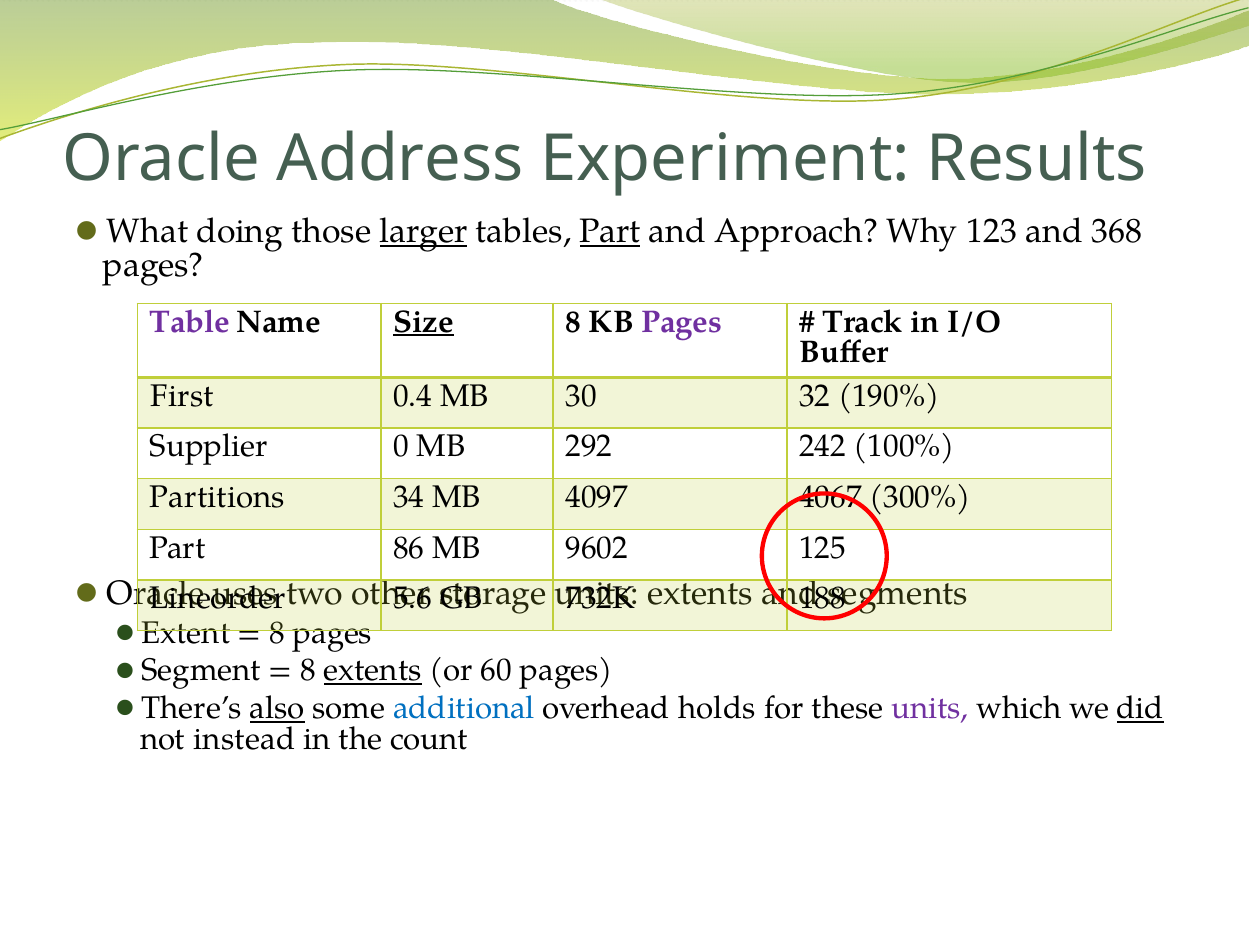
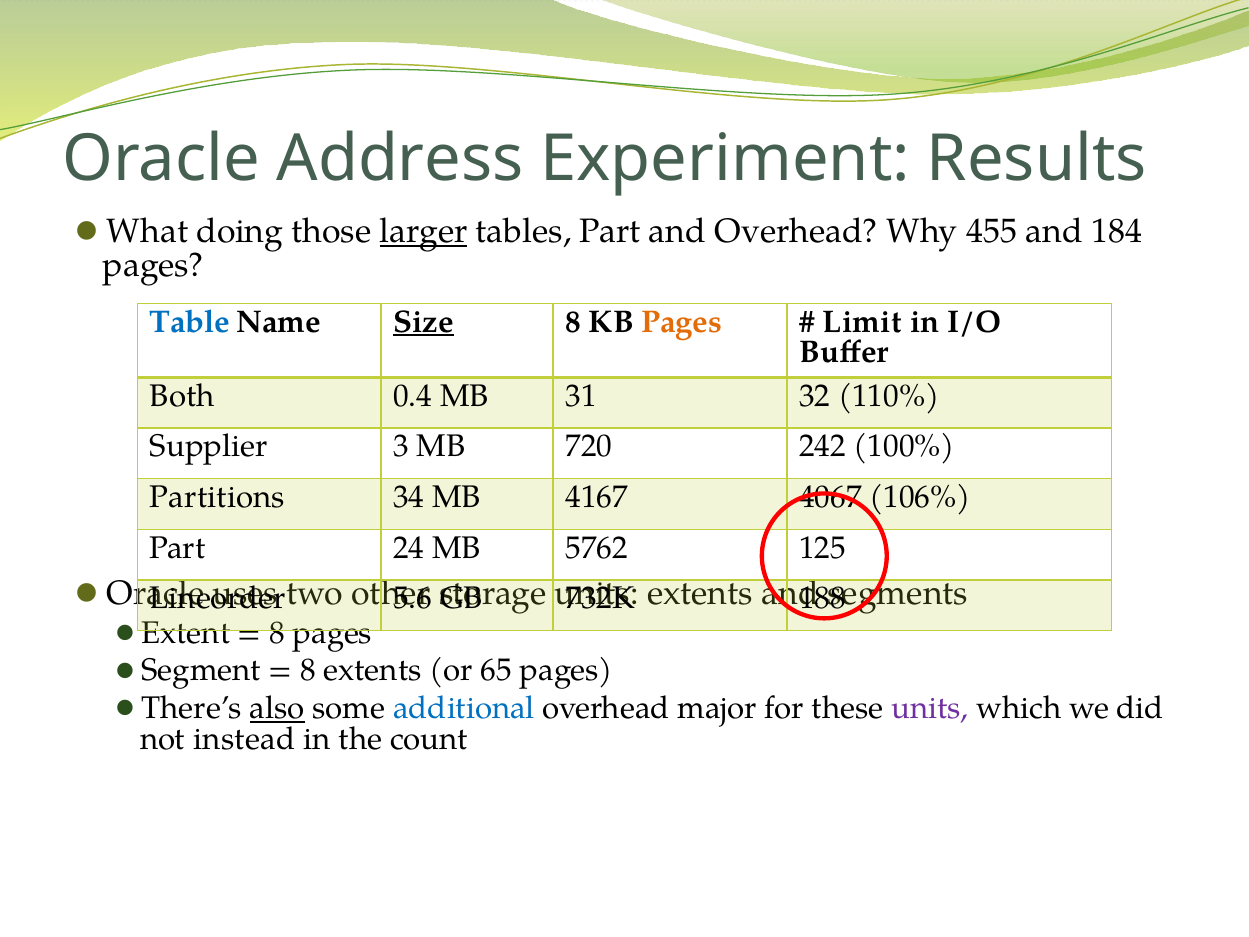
Part at (610, 232) underline: present -> none
and Approach: Approach -> Overhead
123: 123 -> 455
368: 368 -> 184
Table colour: purple -> blue
Pages at (682, 322) colour: purple -> orange
Track: Track -> Limit
First: First -> Both
30: 30 -> 31
190%: 190% -> 110%
0: 0 -> 3
292: 292 -> 720
4097: 4097 -> 4167
300%: 300% -> 106%
86: 86 -> 24
9602: 9602 -> 5762
extents at (373, 670) underline: present -> none
60: 60 -> 65
holds: holds -> major
did underline: present -> none
